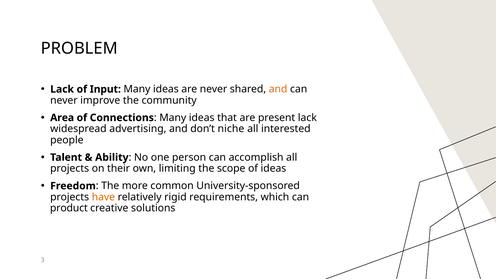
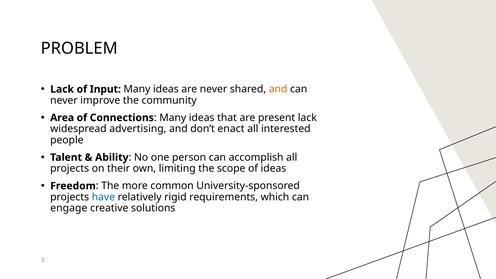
niche: niche -> enact
have colour: orange -> blue
product: product -> engage
